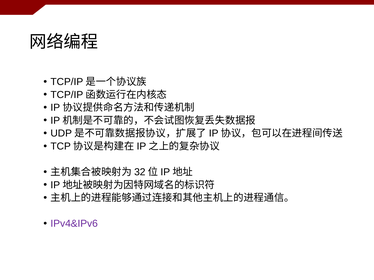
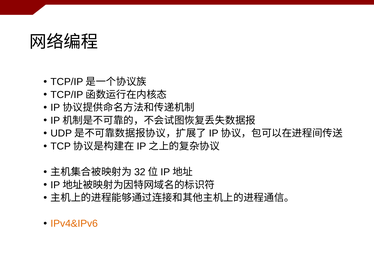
IPv4&IPv6 colour: purple -> orange
